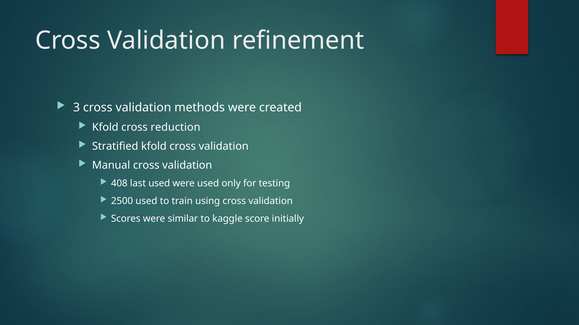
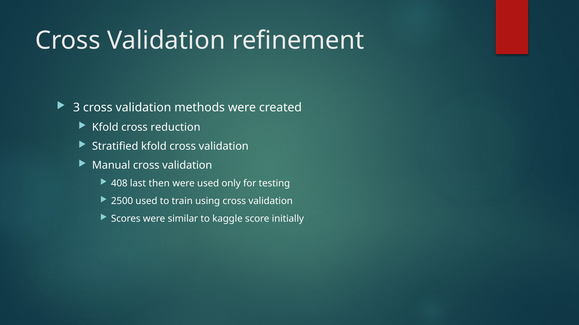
last used: used -> then
